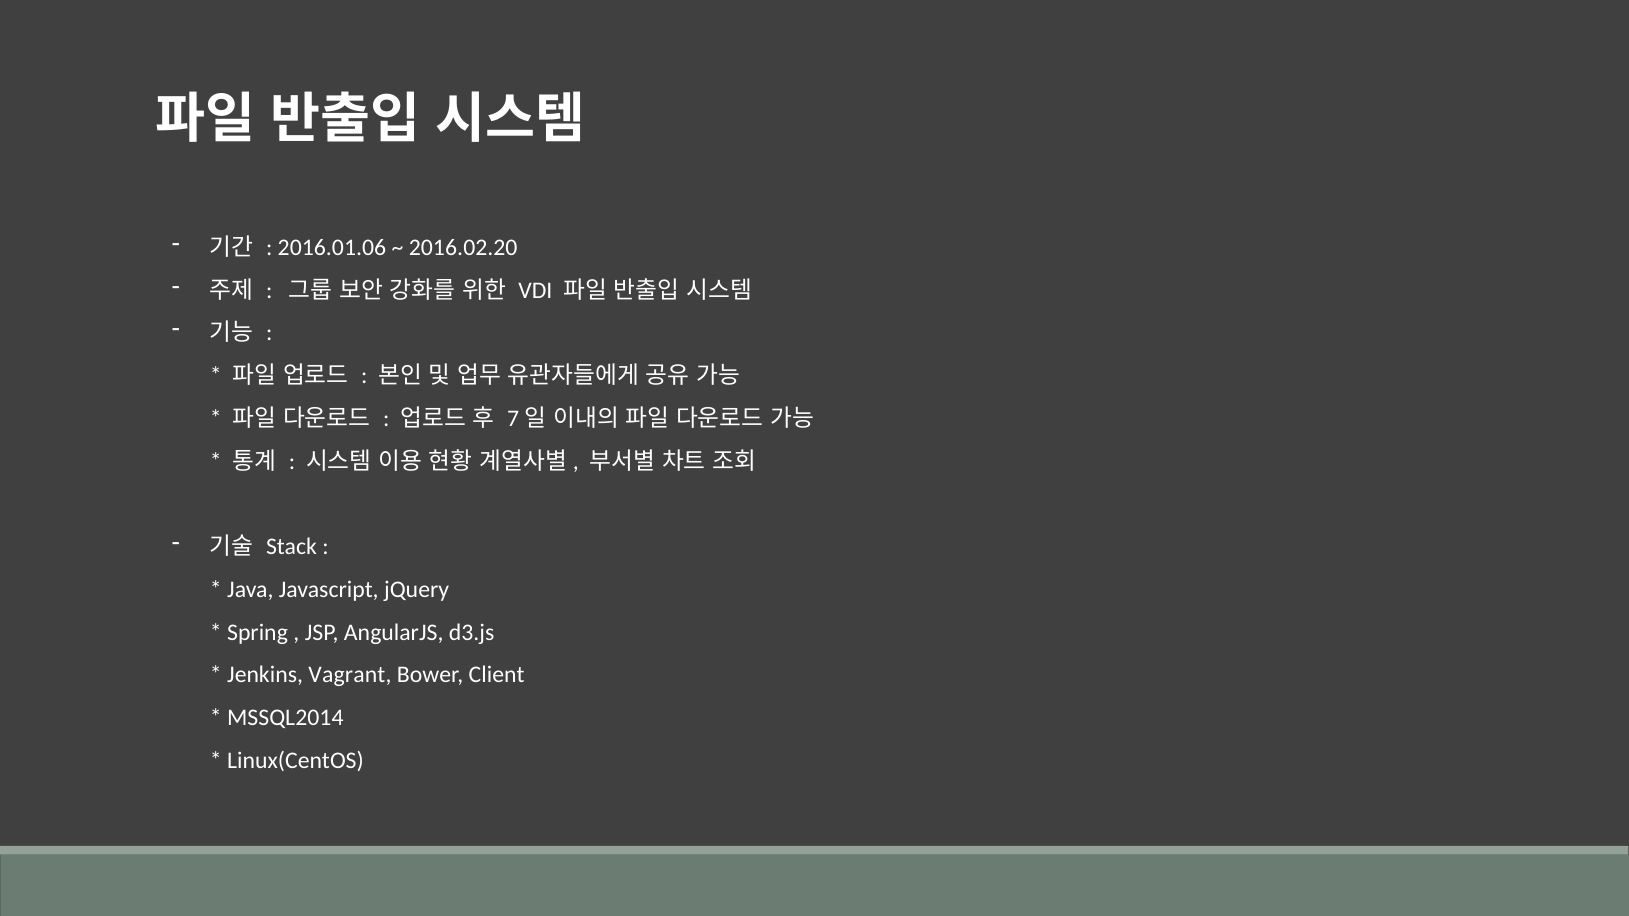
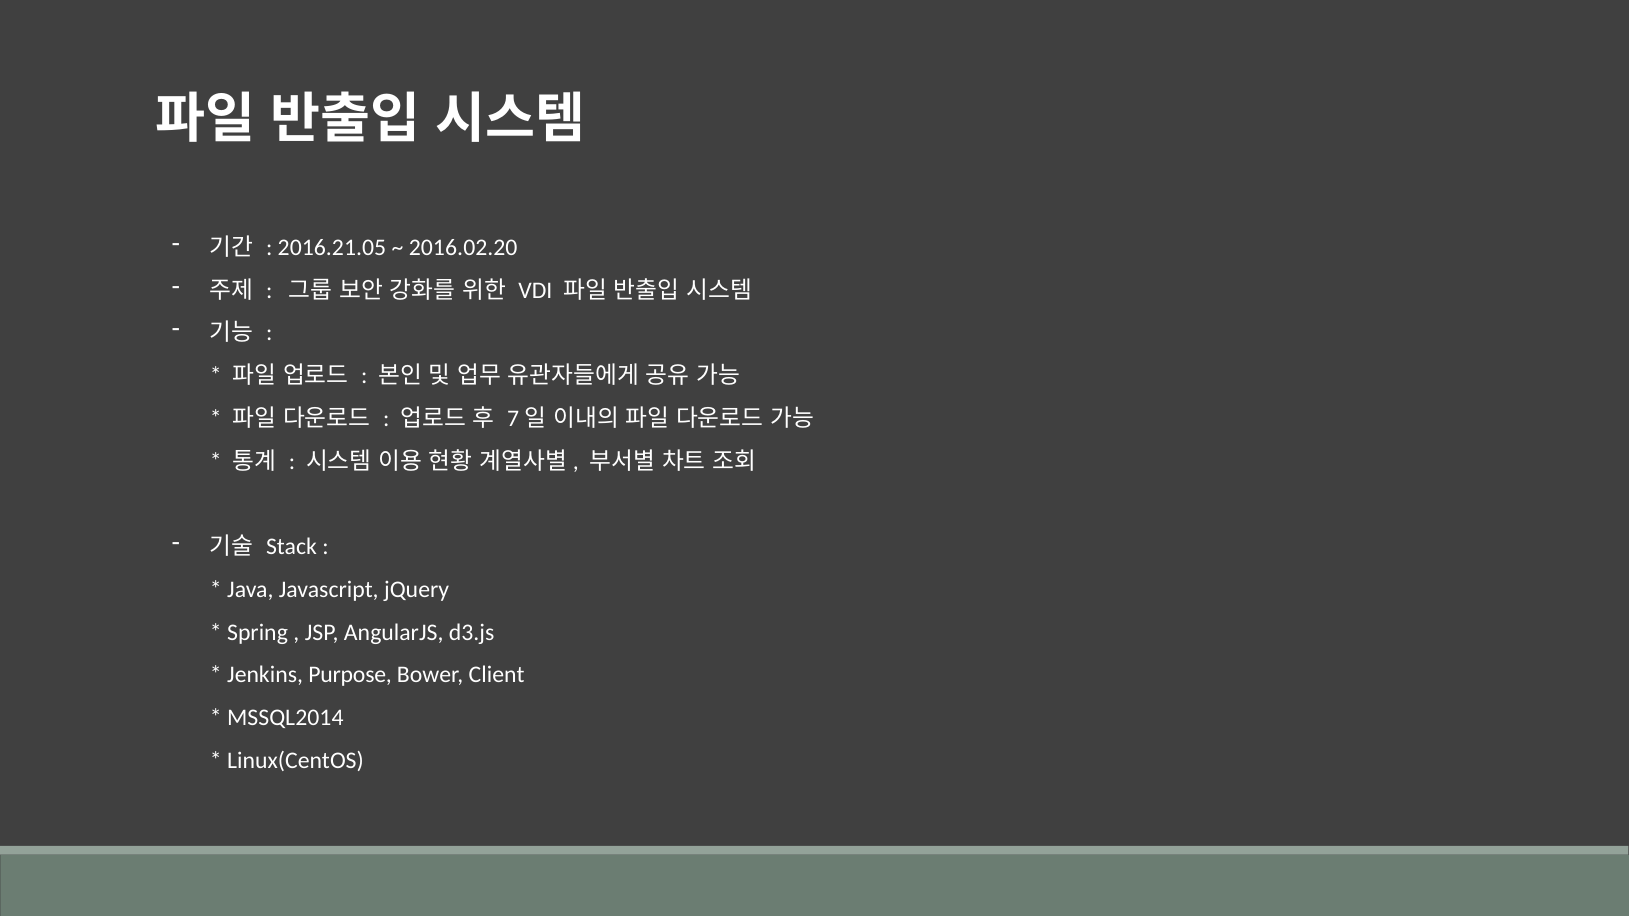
2016.01.06: 2016.01.06 -> 2016.21.05
Vagrant: Vagrant -> Purpose
